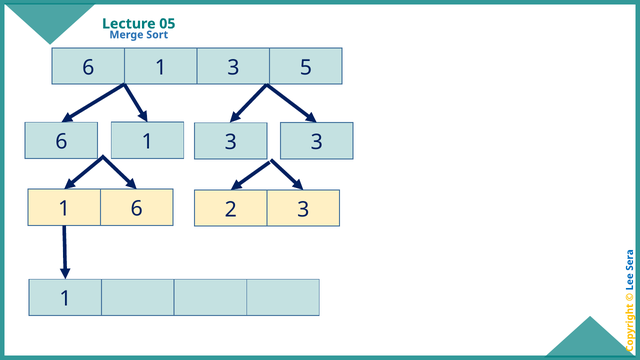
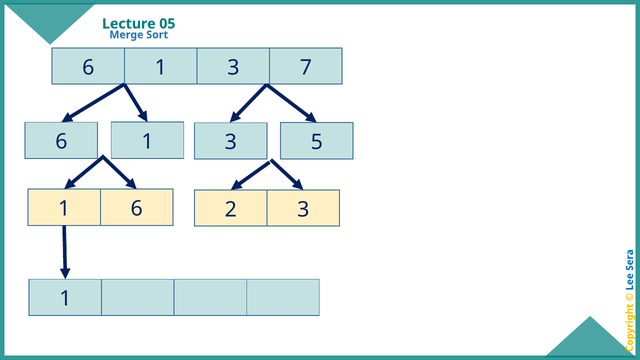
5: 5 -> 7
3 3: 3 -> 5
